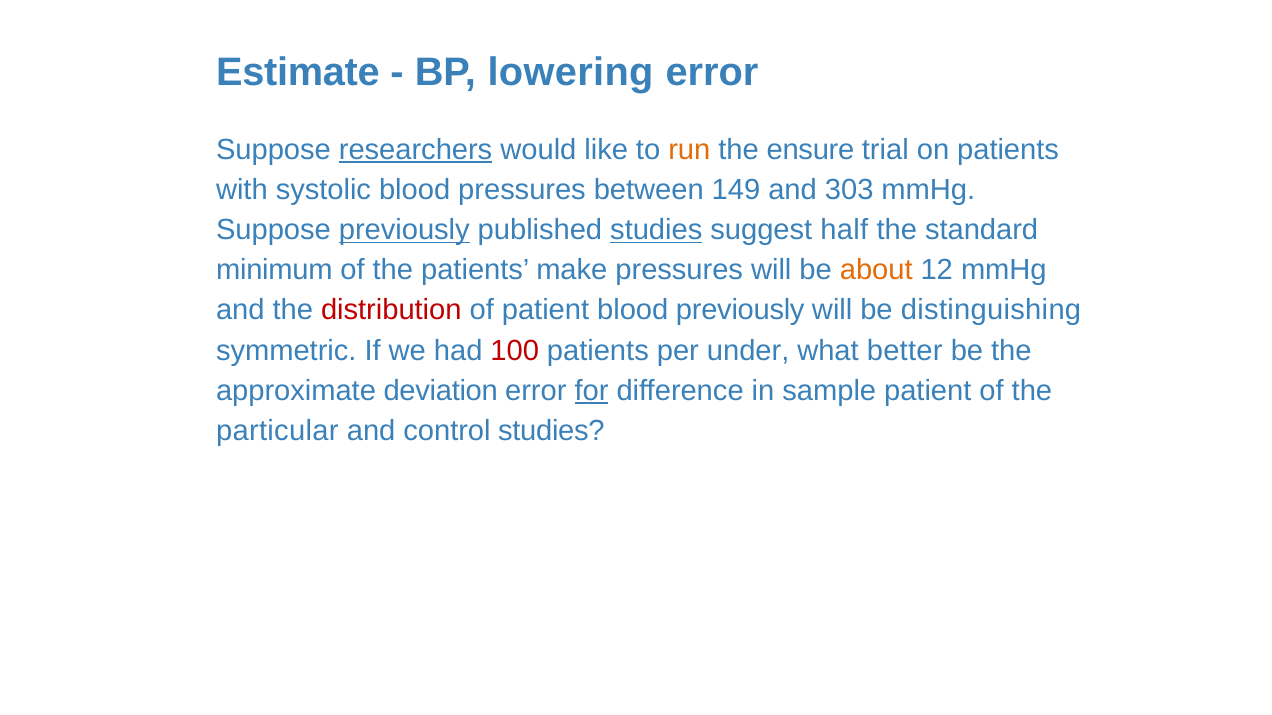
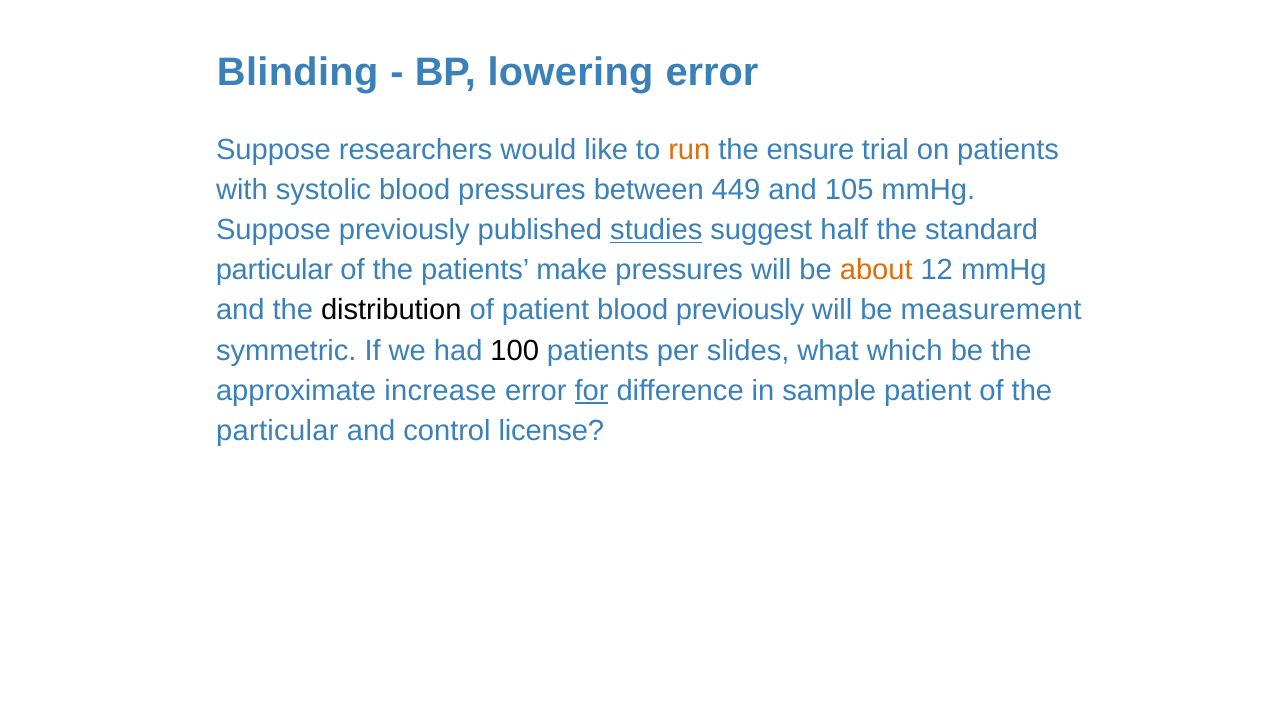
Estimate: Estimate -> Blinding
researchers underline: present -> none
149: 149 -> 449
303: 303 -> 105
previously at (404, 230) underline: present -> none
minimum at (274, 270): minimum -> particular
distribution colour: red -> black
distinguishing: distinguishing -> measurement
100 colour: red -> black
under: under -> slides
better: better -> which
deviation: deviation -> increase
control studies: studies -> license
